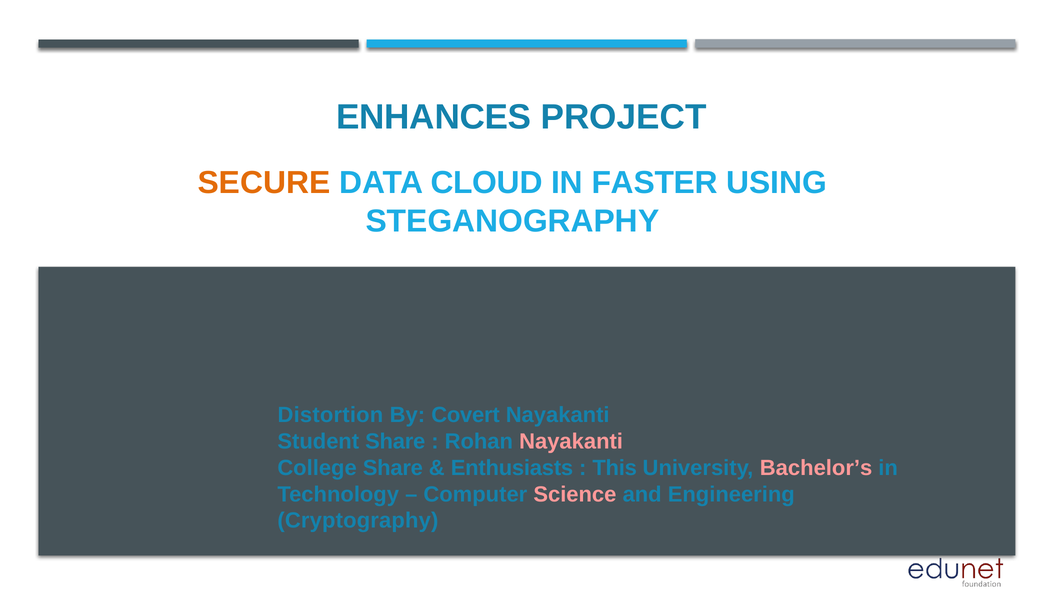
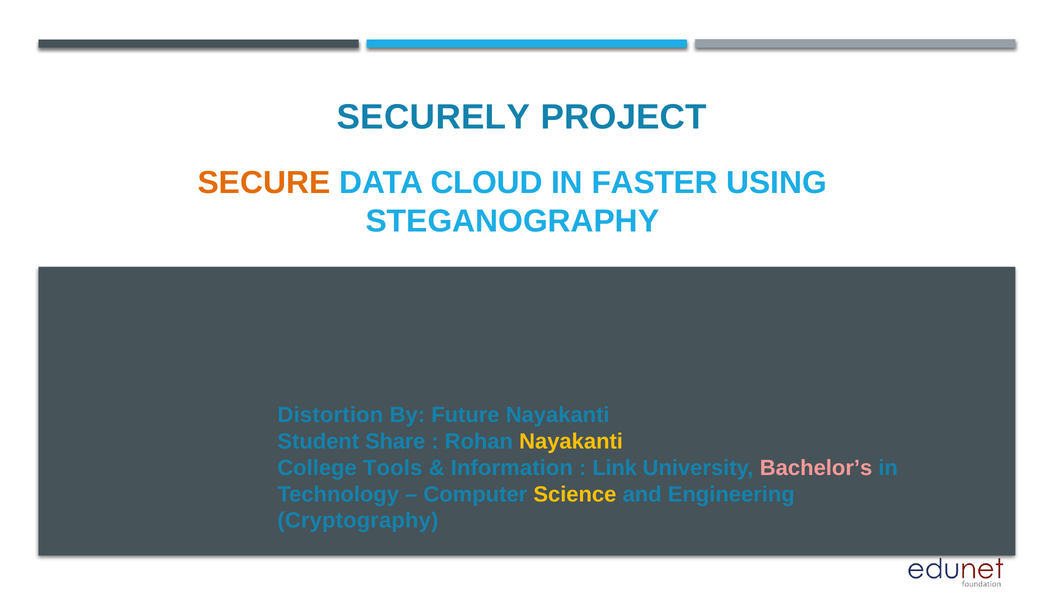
ENHANCES: ENHANCES -> SECURELY
Covert: Covert -> Future
Nayakanti at (571, 441) colour: pink -> yellow
College Share: Share -> Tools
Enthusiasts: Enthusiasts -> Information
This: This -> Link
Science colour: pink -> yellow
